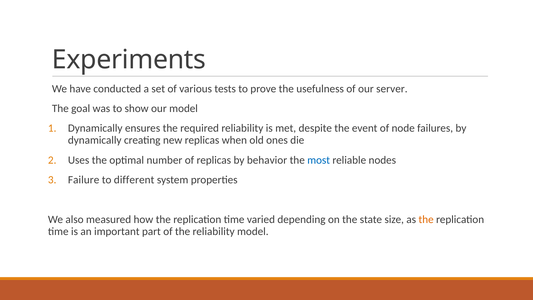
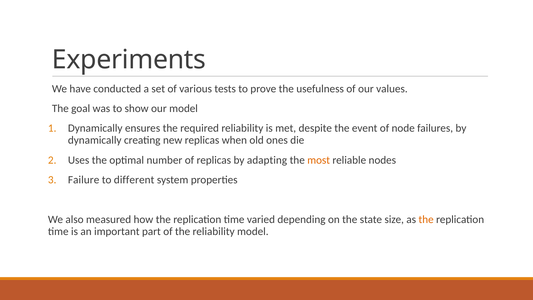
server: server -> values
behavior: behavior -> adapting
most colour: blue -> orange
